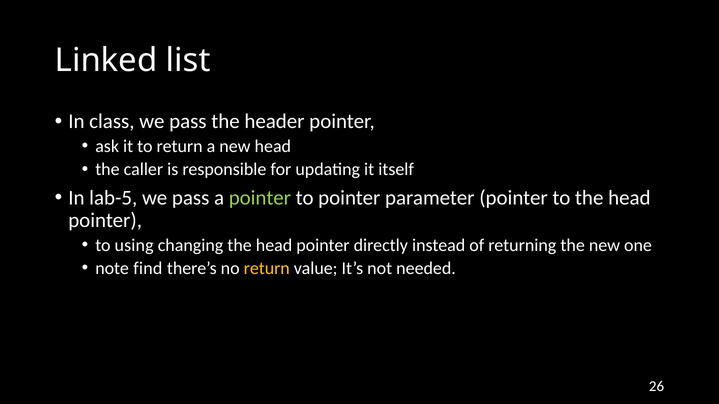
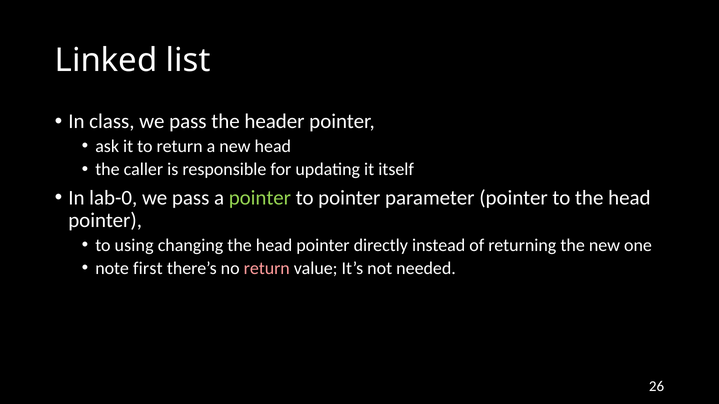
lab-5: lab-5 -> lab-0
find: find -> first
return at (267, 269) colour: yellow -> pink
